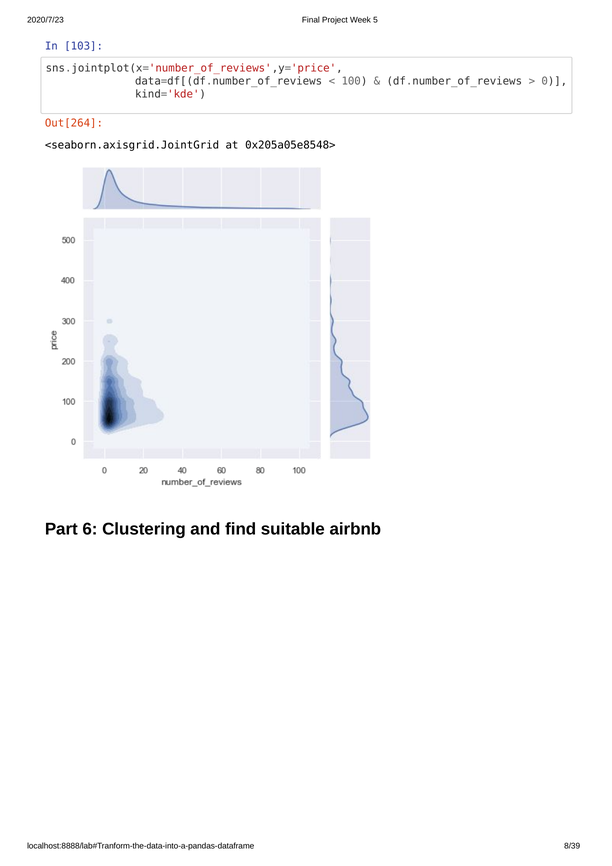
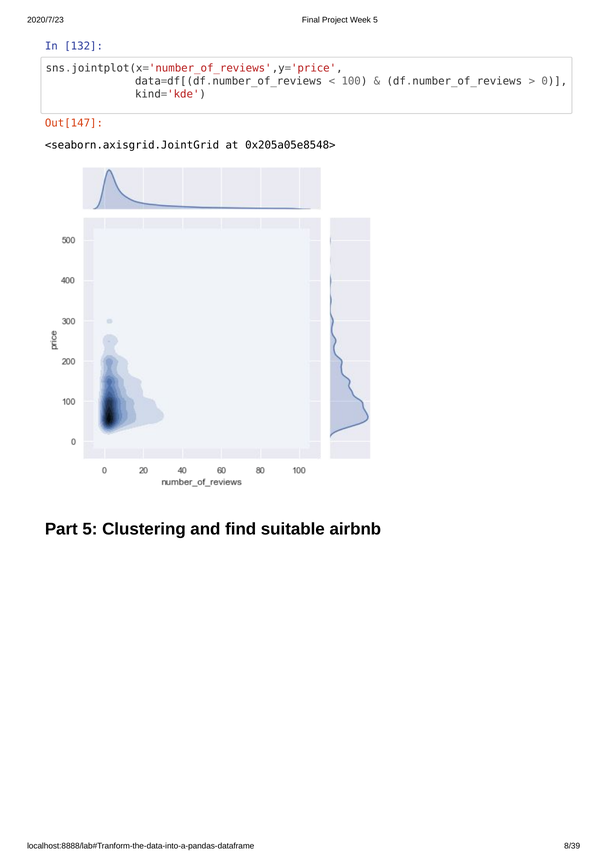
103: 103 -> 132
Out[264: Out[264 -> Out[147
Part 6: 6 -> 5
